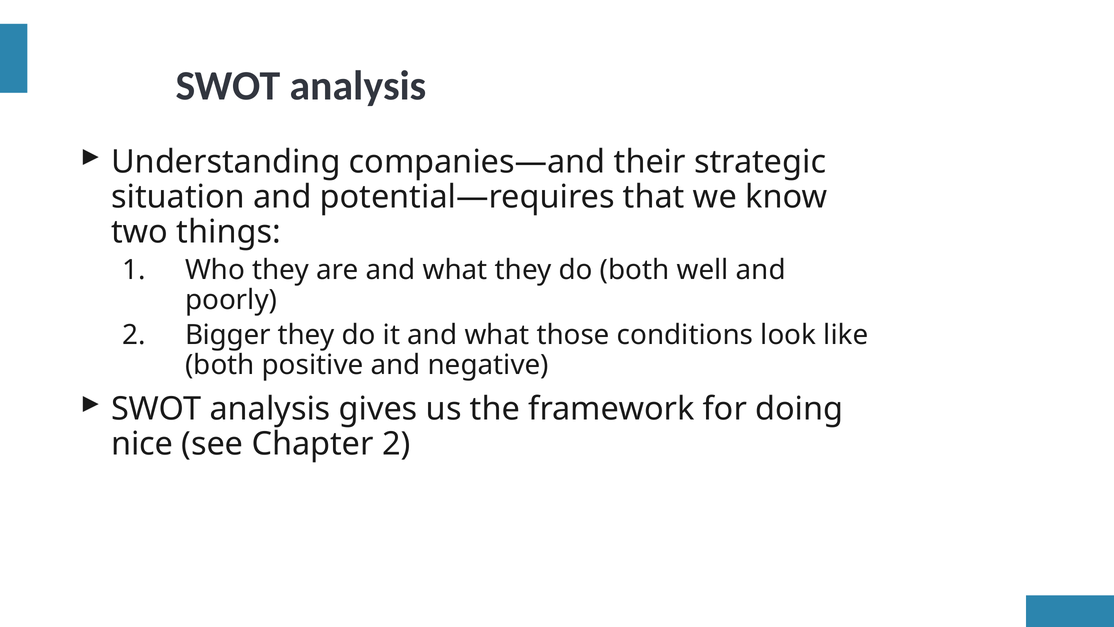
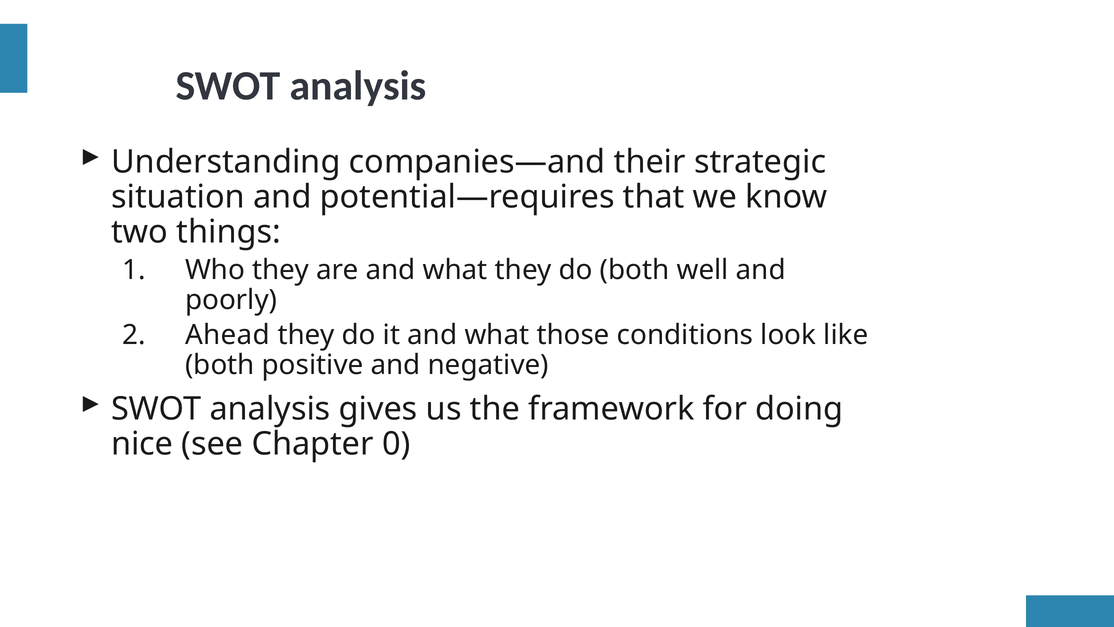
Bigger: Bigger -> Ahead
Chapter 2: 2 -> 0
